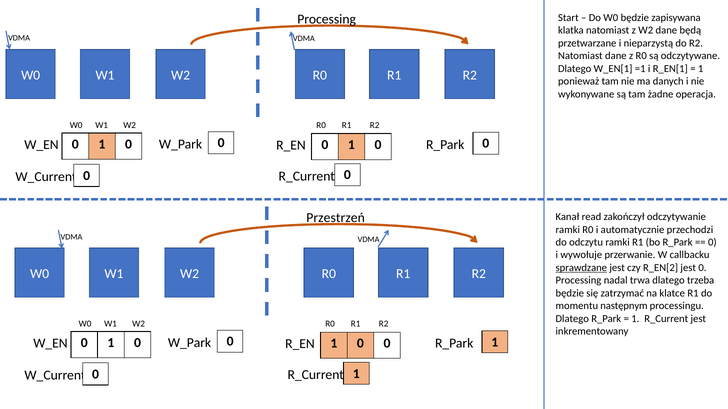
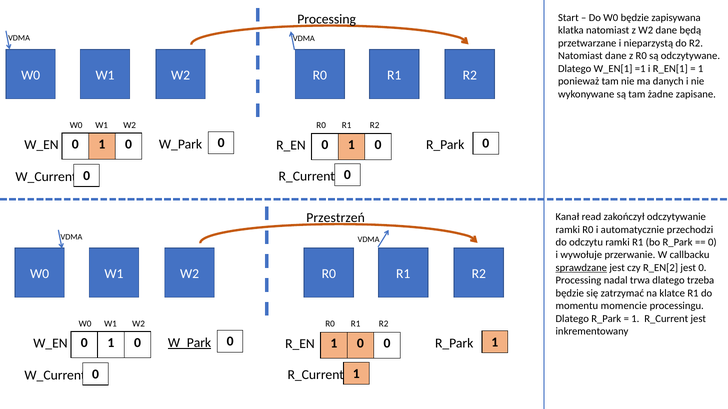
operacja: operacja -> zapisane
następnym: następnym -> momencie
W_Park at (190, 343) underline: none -> present
